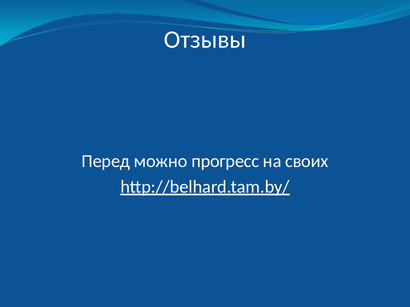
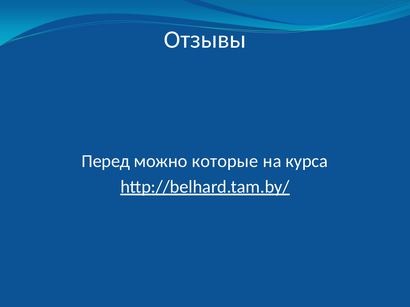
прогресс: прогресс -> которые
своих: своих -> курса
